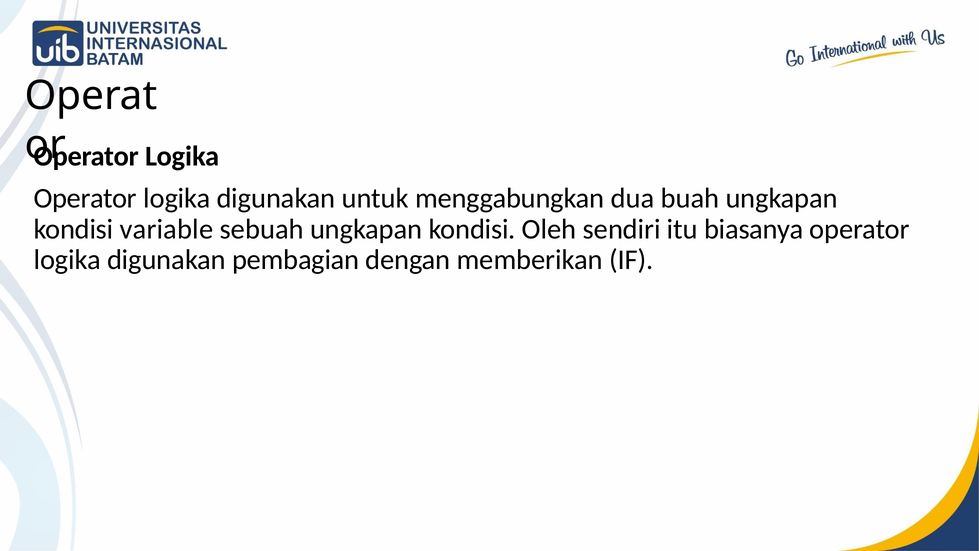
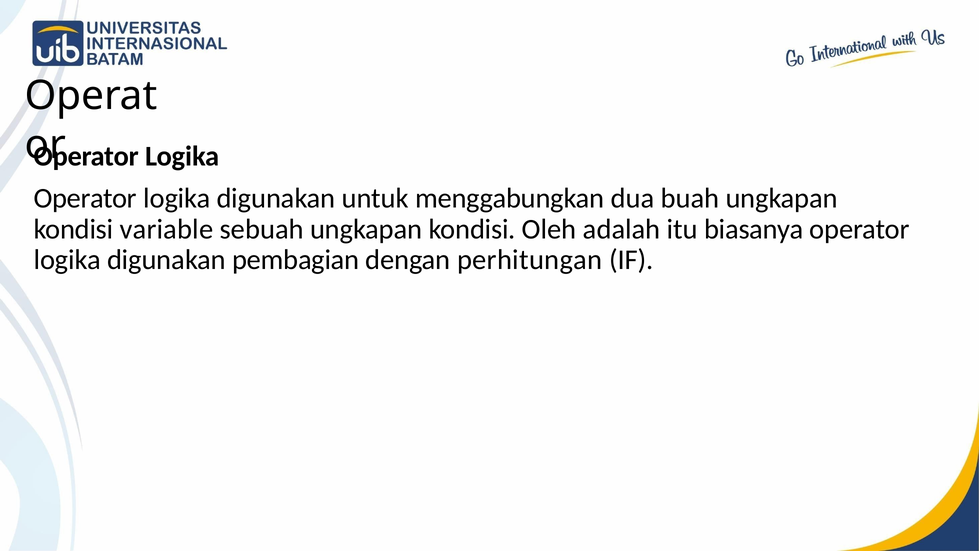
sendiri: sendiri -> adalah
memberikan: memberikan -> perhitungan
